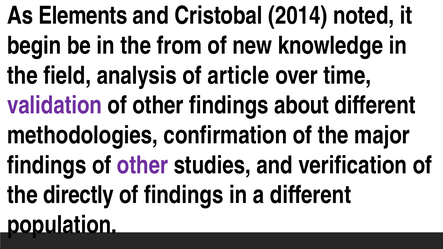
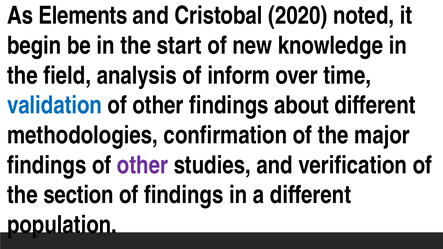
2014: 2014 -> 2020
from: from -> start
article: article -> inform
validation colour: purple -> blue
directly: directly -> section
